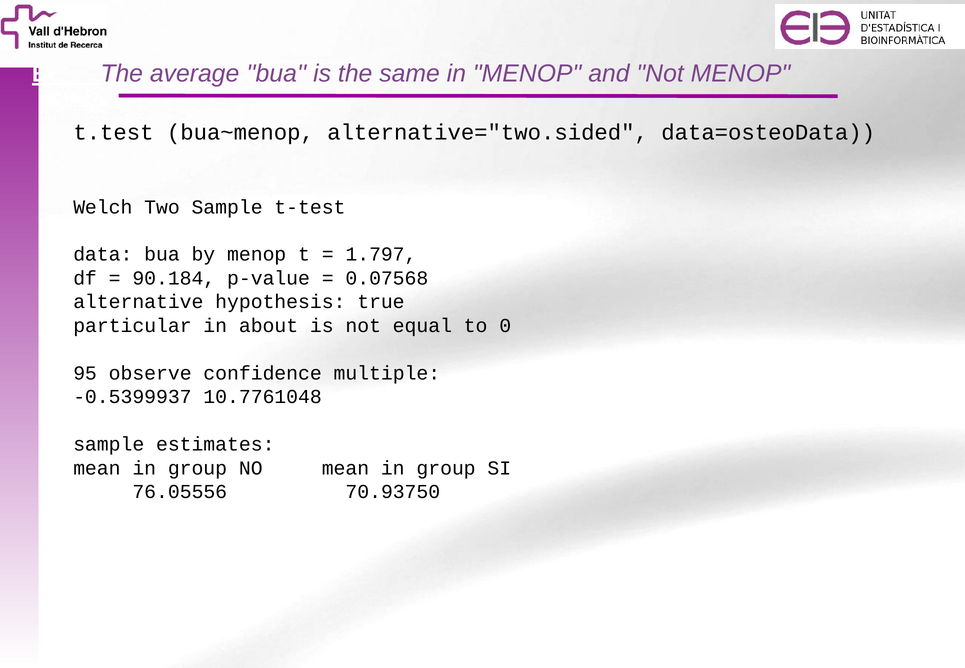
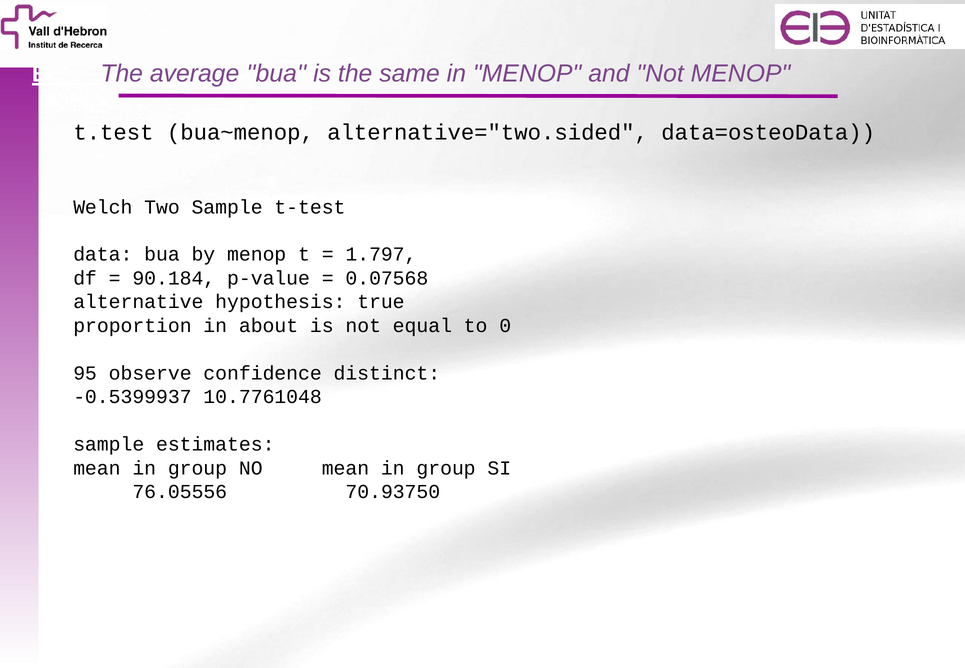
particular: particular -> proportion
multiple: multiple -> distinct
